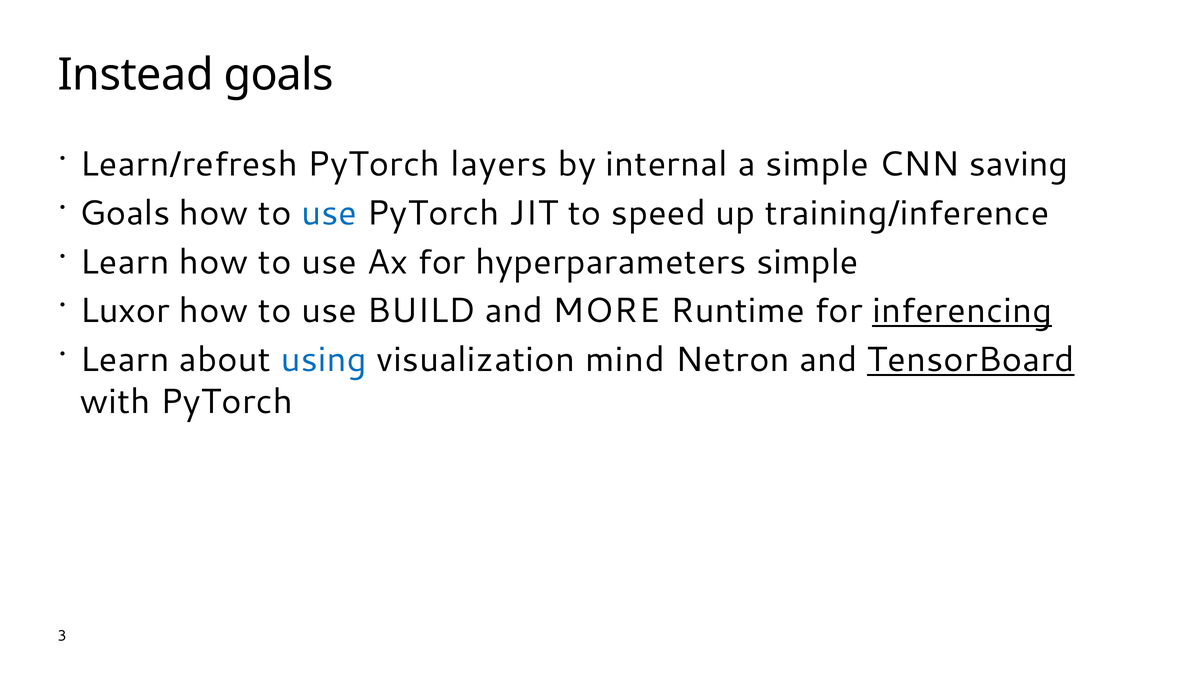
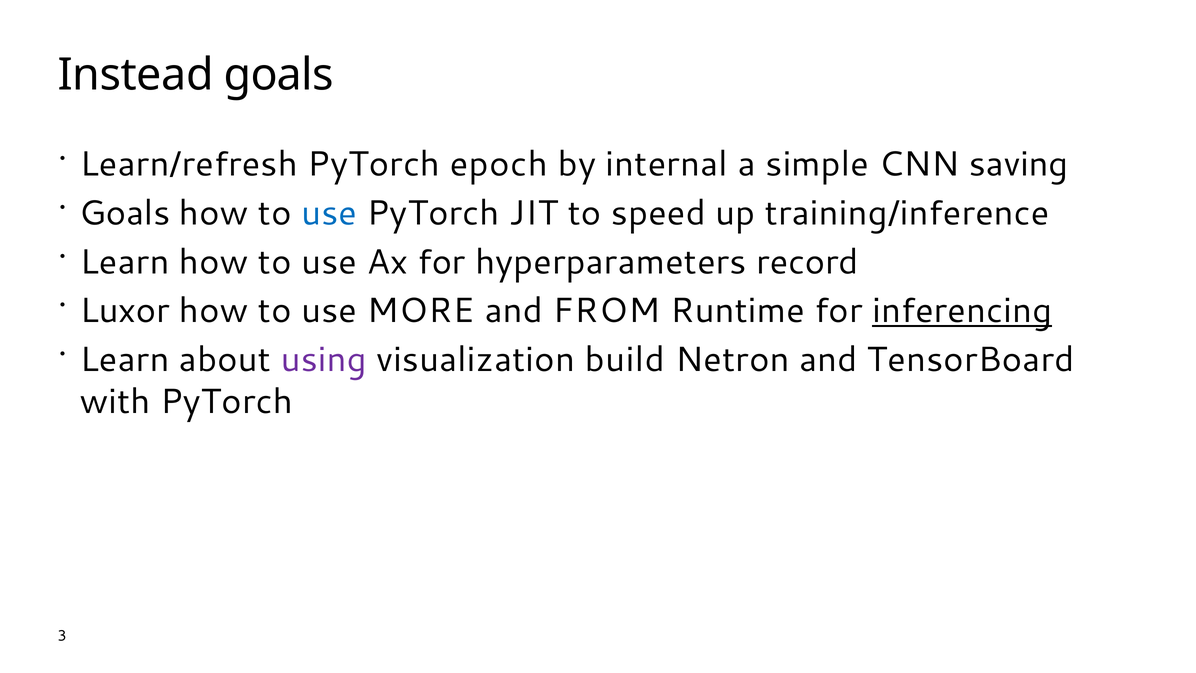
layers: layers -> epoch
hyperparameters simple: simple -> record
BUILD: BUILD -> MORE
MORE: MORE -> FROM
using colour: blue -> purple
mind: mind -> build
TensorBoard underline: present -> none
